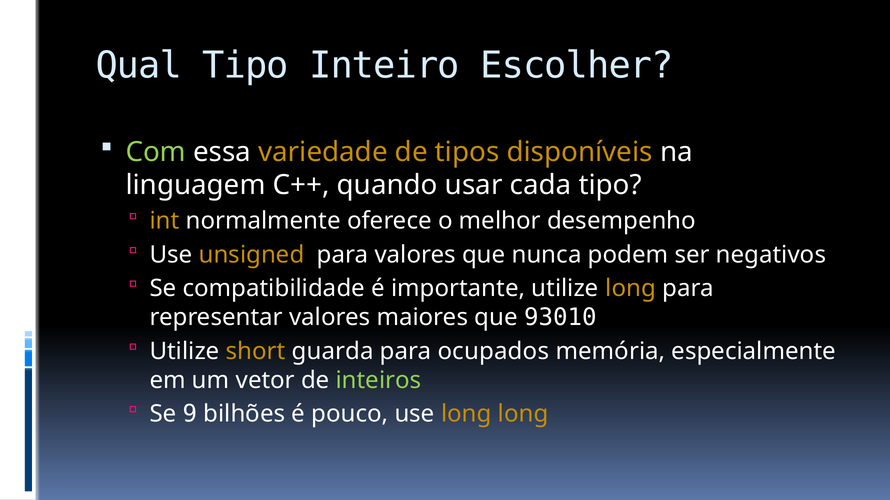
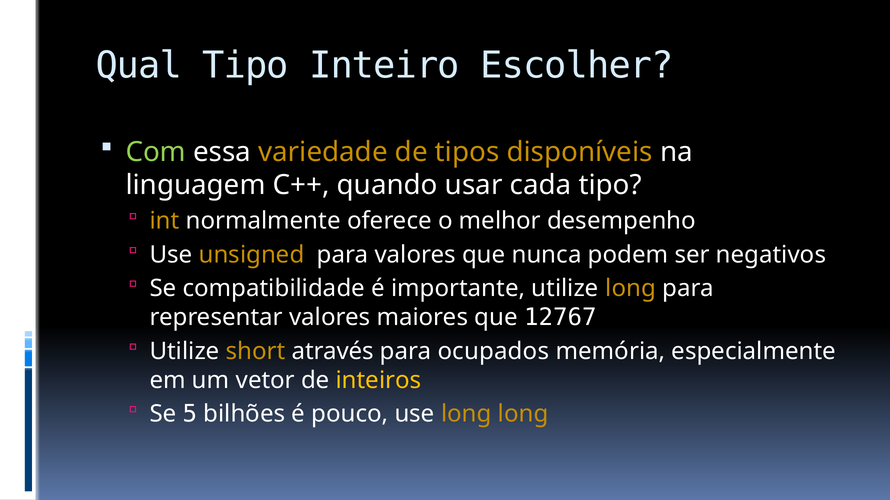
93010: 93010 -> 12767
guarda: guarda -> através
inteiros colour: light green -> yellow
9: 9 -> 5
